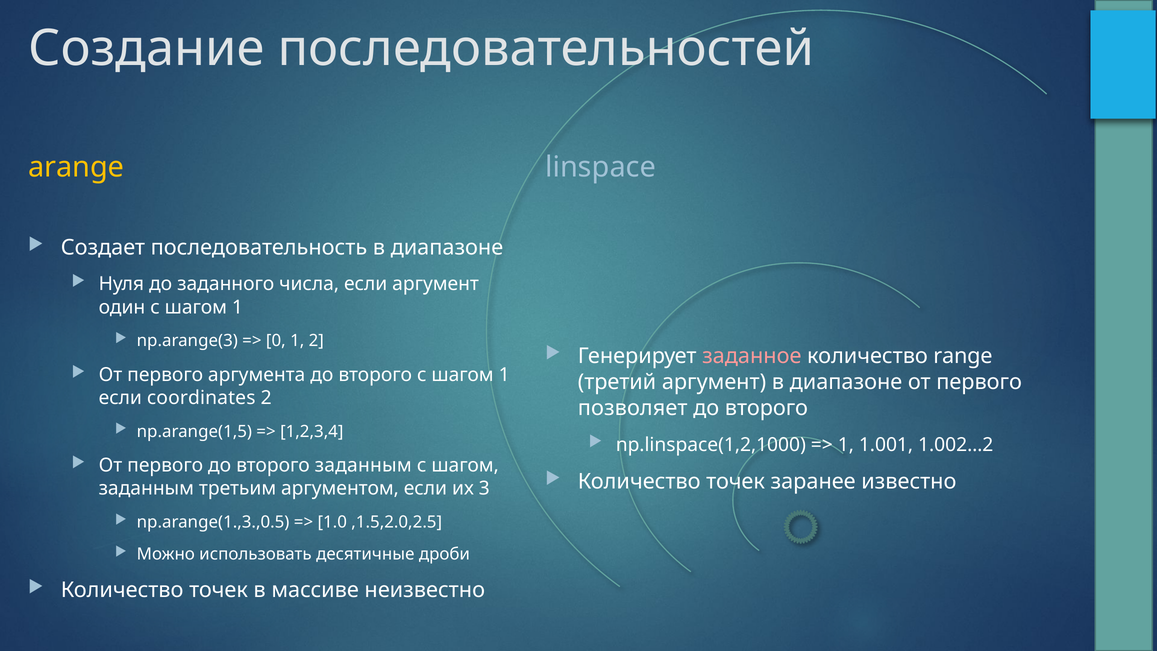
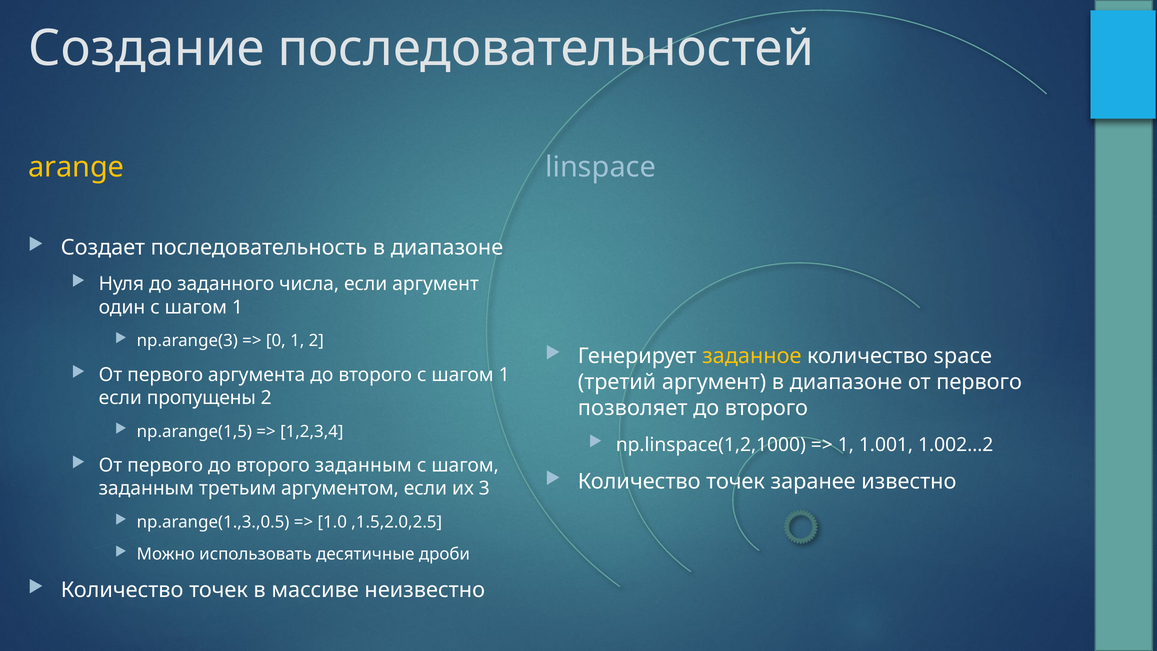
заданное colour: pink -> yellow
range: range -> space
coordinates: coordinates -> пропущены
